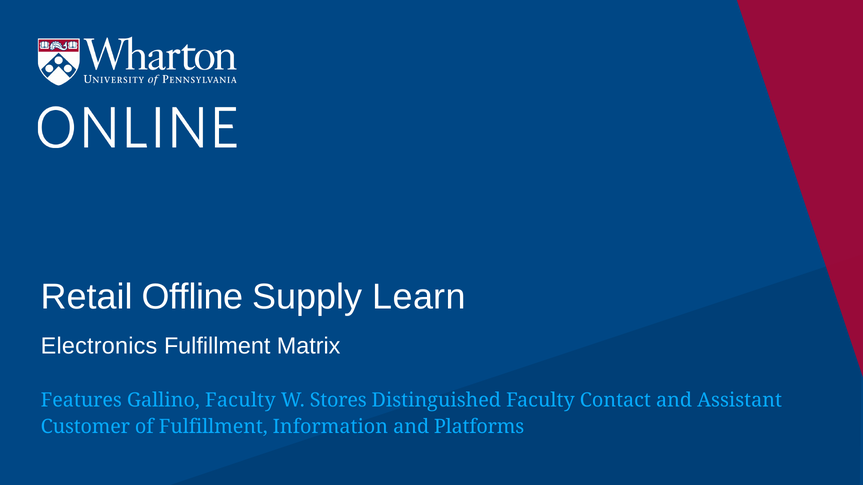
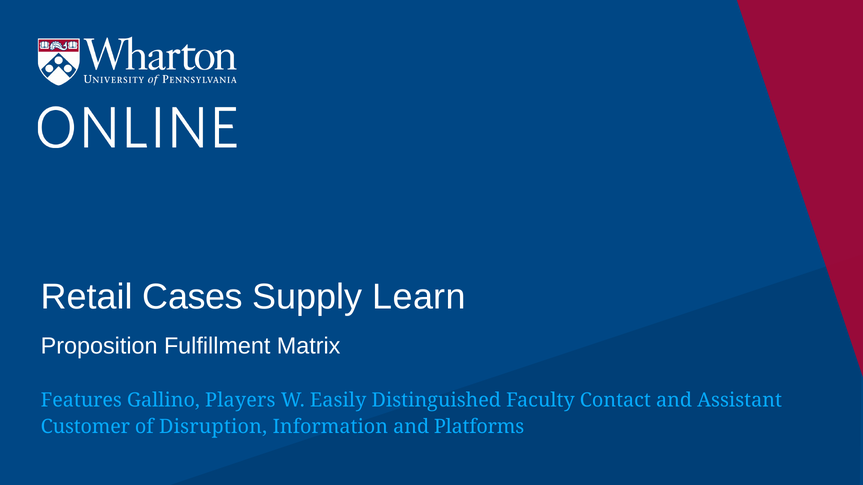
Offline: Offline -> Cases
Electronics: Electronics -> Proposition
Gallino Faculty: Faculty -> Players
Stores: Stores -> Easily
of Fulfillment: Fulfillment -> Disruption
